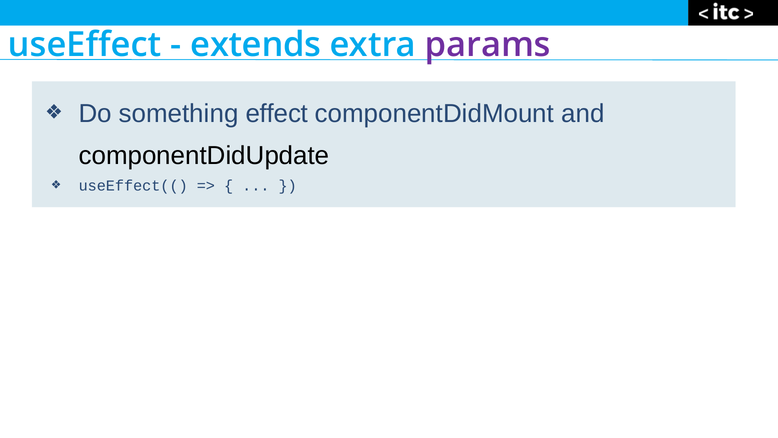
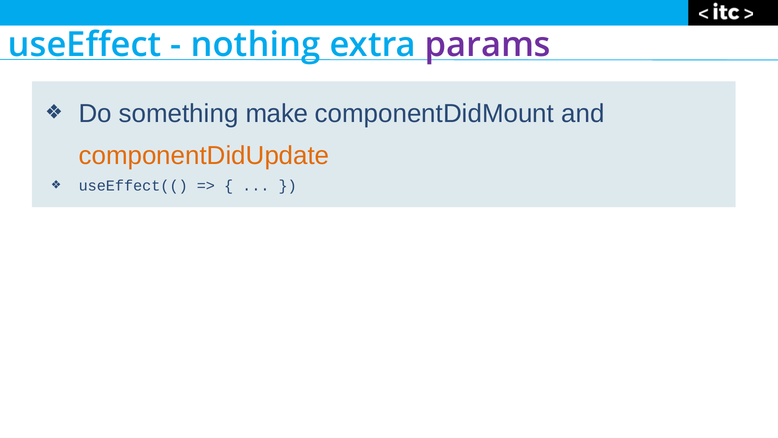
extends: extends -> nothing
effect: effect -> make
componentDidUpdate colour: black -> orange
